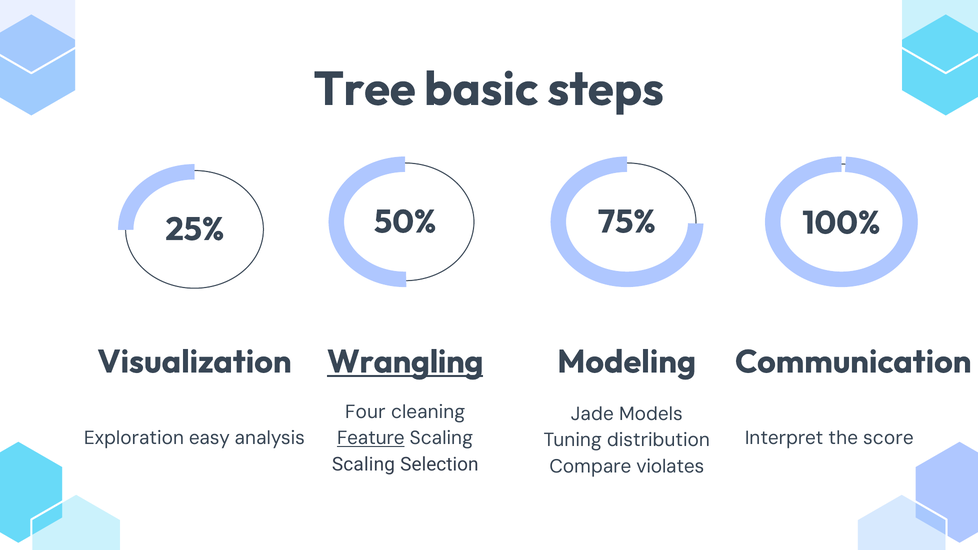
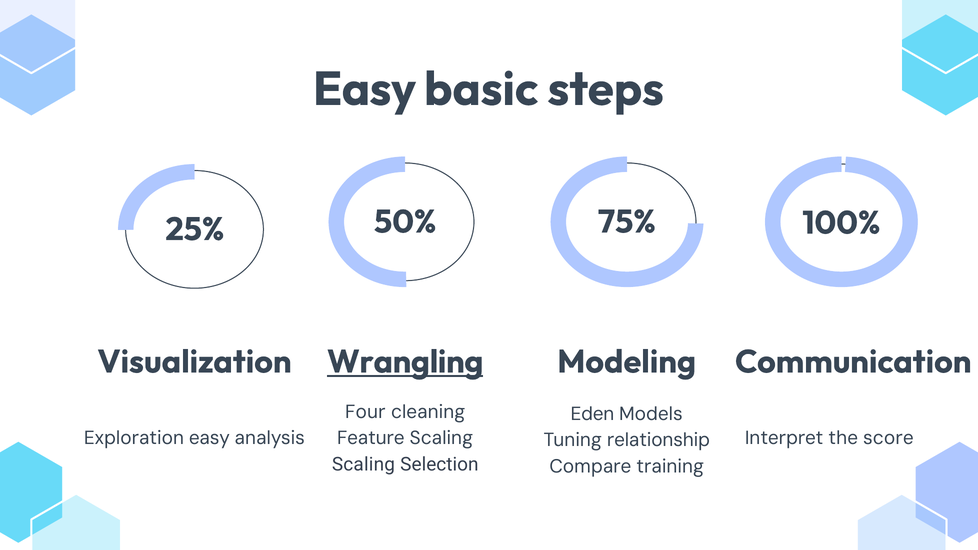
Tree at (365, 89): Tree -> Easy
Jade: Jade -> Eden
Feature underline: present -> none
distribution: distribution -> relationship
violates: violates -> training
